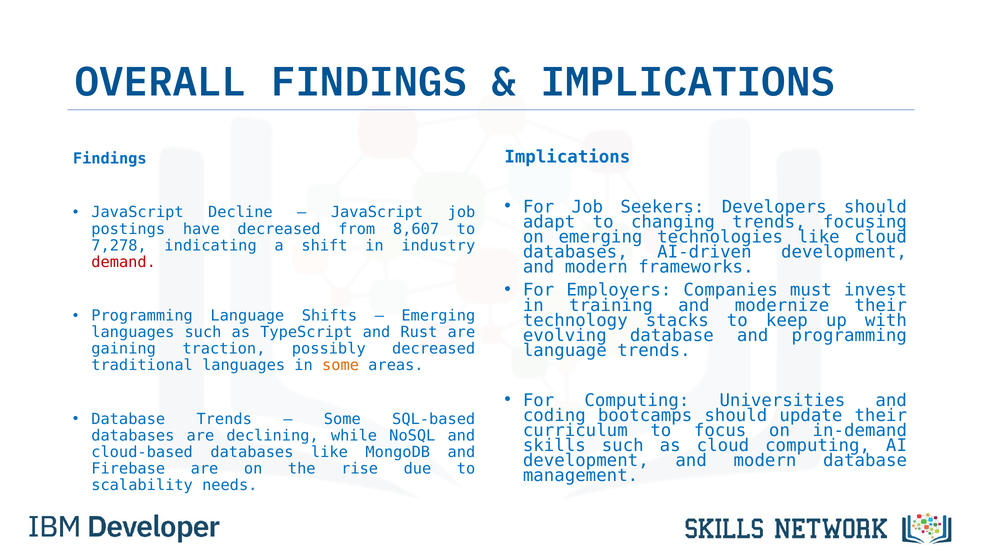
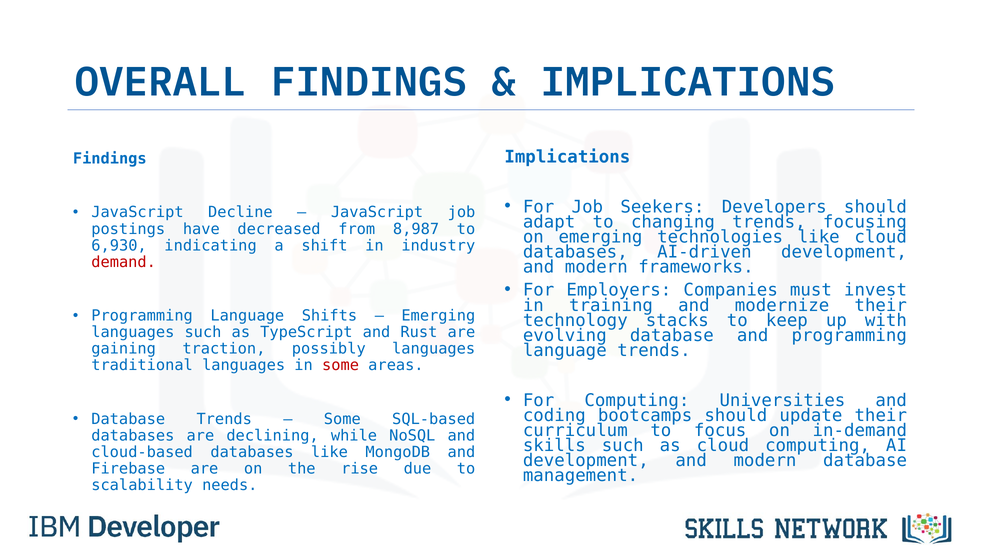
8,607: 8,607 -> 8,987
7,278: 7,278 -> 6,930
possibly decreased: decreased -> languages
some at (341, 366) colour: orange -> red
